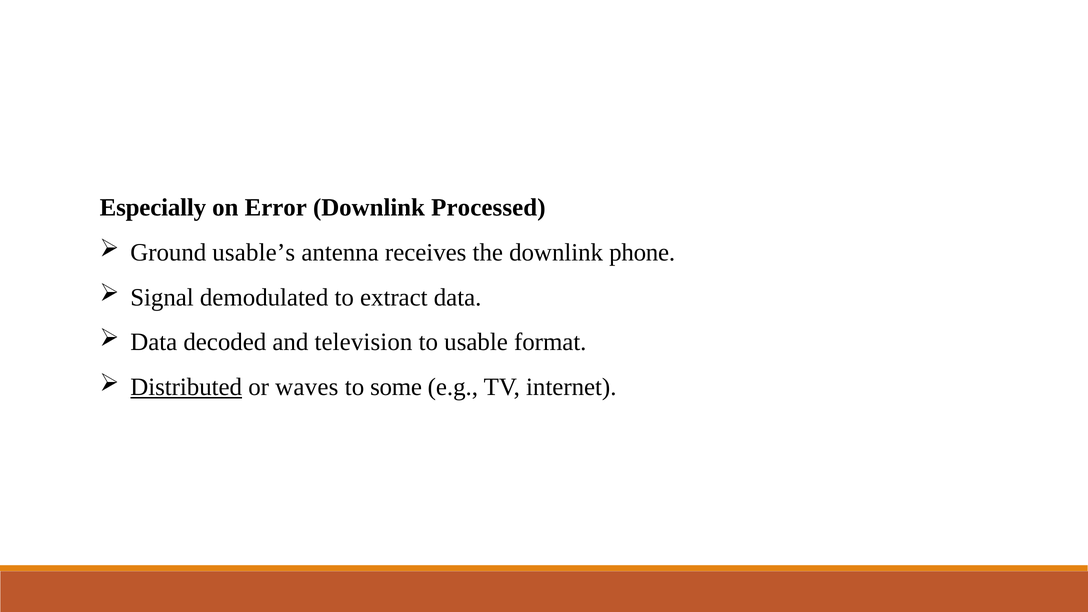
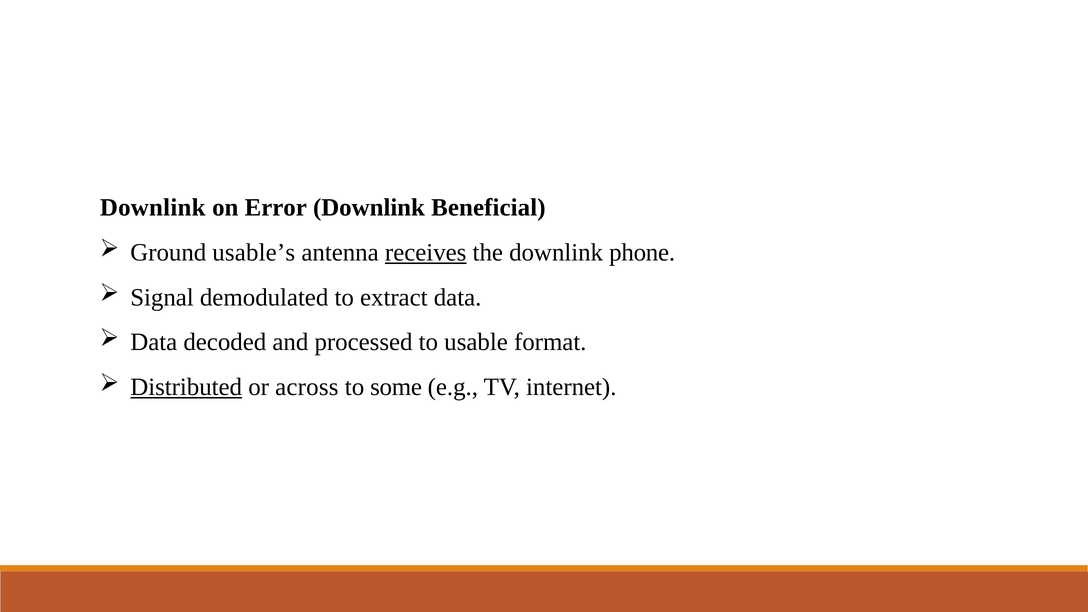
Especially at (153, 208): Especially -> Downlink
Processed: Processed -> Beneficial
receives underline: none -> present
television: television -> processed
waves: waves -> across
